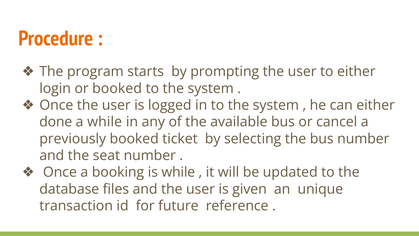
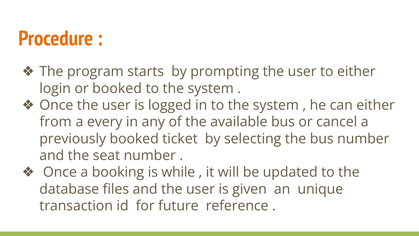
done: done -> from
a while: while -> every
